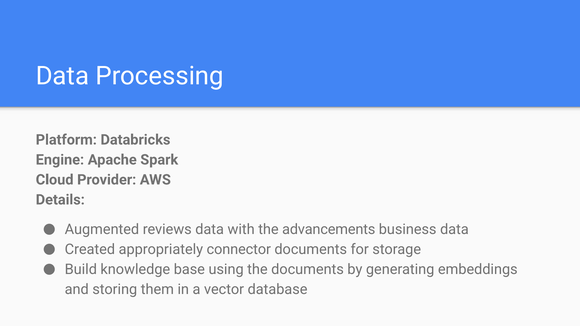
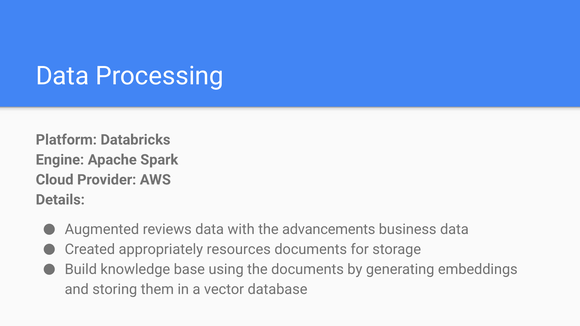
connector: connector -> resources
